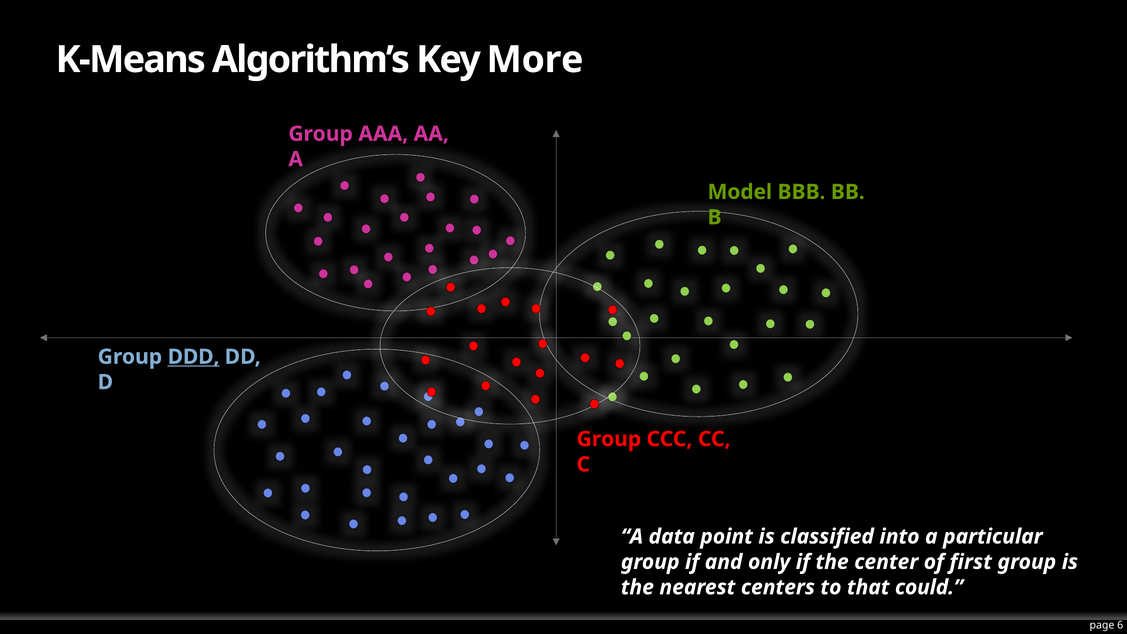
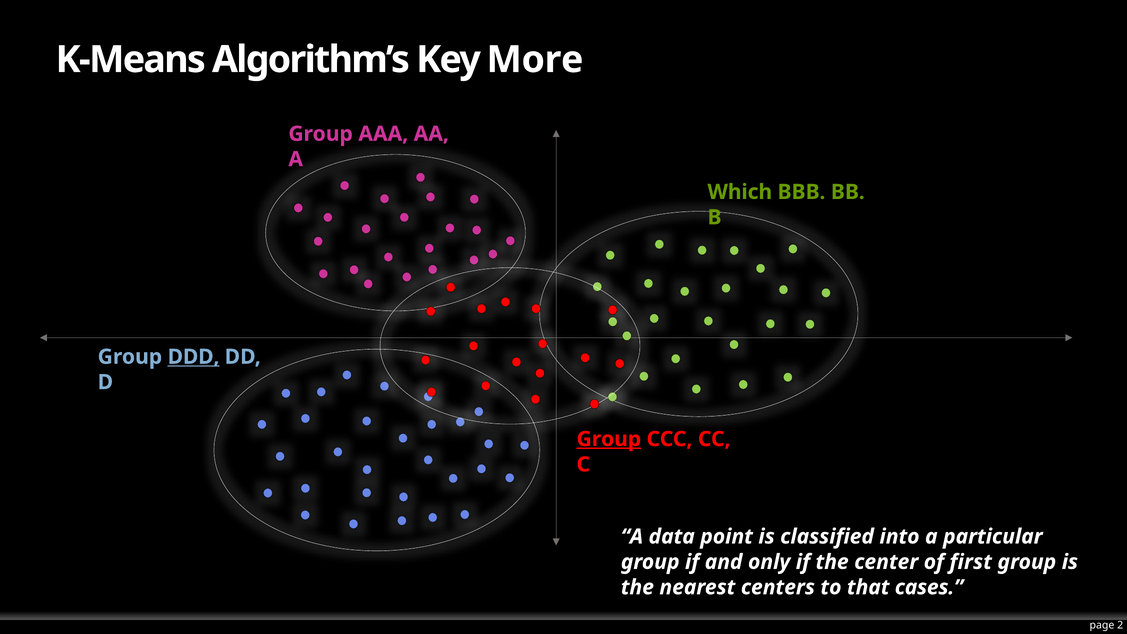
Model: Model -> Which
Group at (609, 439) underline: none -> present
could: could -> cases
6: 6 -> 2
